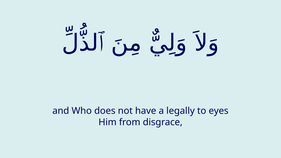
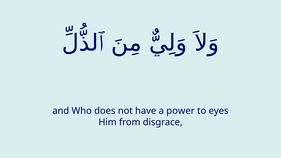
legally: legally -> power
